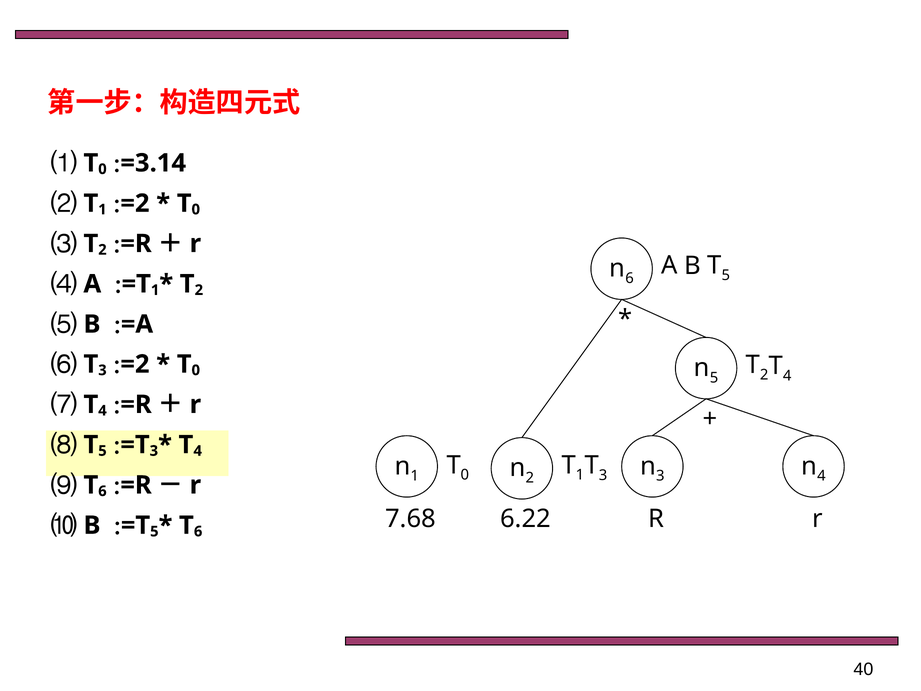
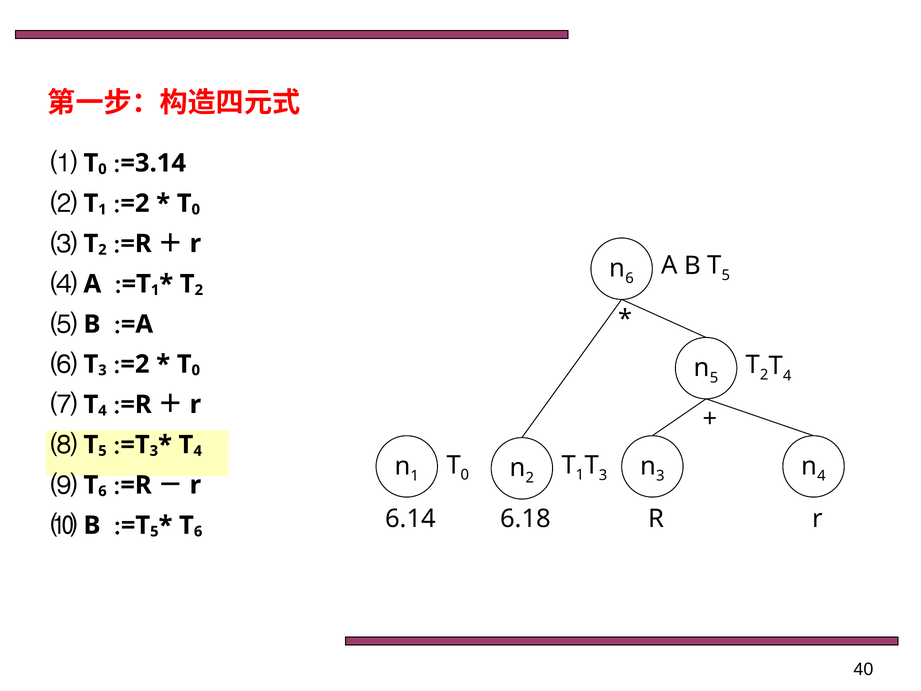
7.68: 7.68 -> 6.14
6.22: 6.22 -> 6.18
